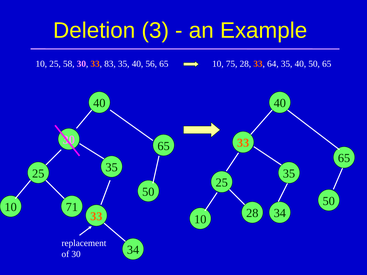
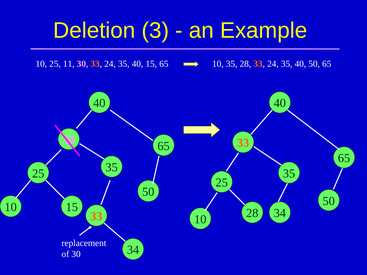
58: 58 -> 11
30 33 83: 83 -> 24
40 56: 56 -> 15
10 75: 75 -> 35
28 33 64: 64 -> 24
10 71: 71 -> 15
